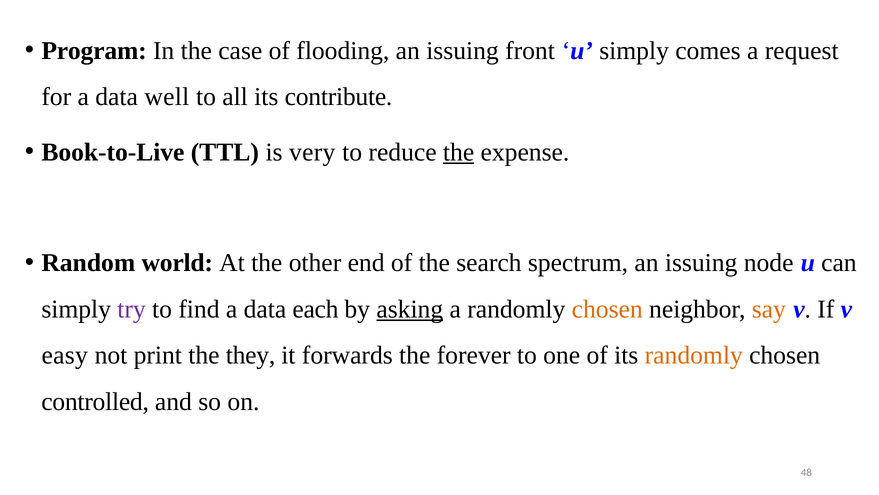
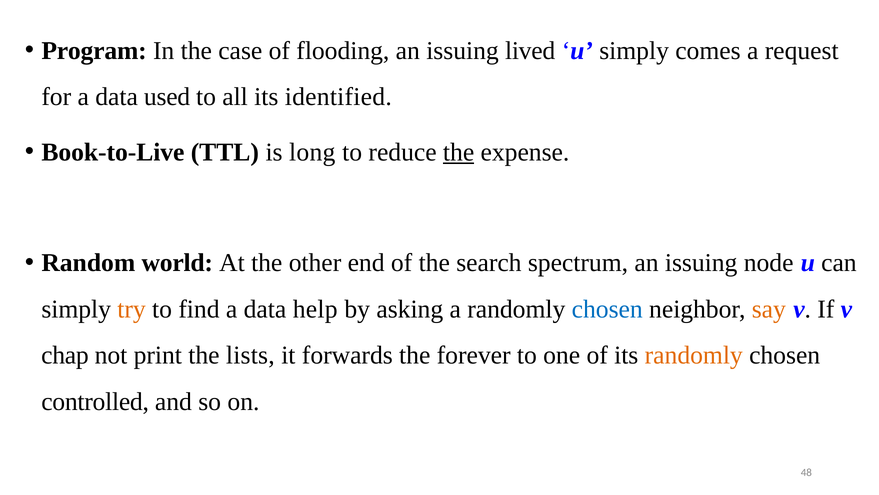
front: front -> lived
well: well -> used
contribute: contribute -> identified
very: very -> long
try colour: purple -> orange
each: each -> help
asking underline: present -> none
chosen at (607, 309) colour: orange -> blue
easy: easy -> chap
they: they -> lists
